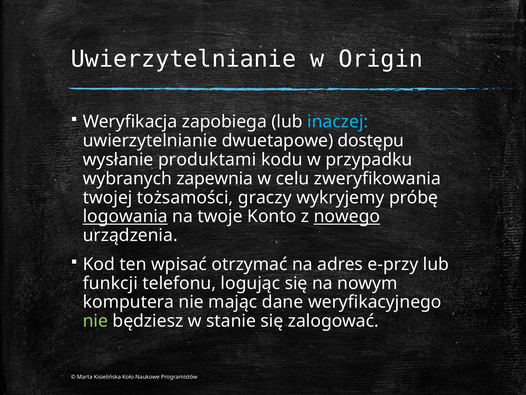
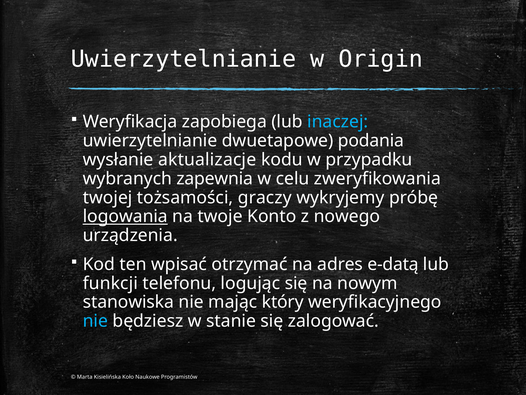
dostępu: dostępu -> podania
produktami: produktami -> aktualizacje
nowego underline: present -> none
e-przy: e-przy -> e-datą
komputera: komputera -> stanowiska
dane: dane -> który
nie at (95, 321) colour: light green -> light blue
